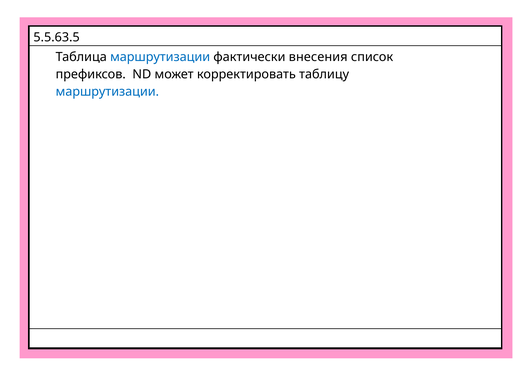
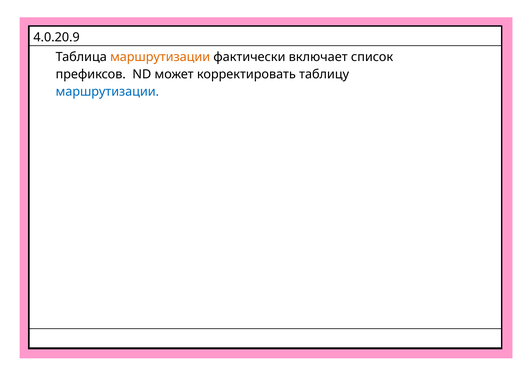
5.5.63.5: 5.5.63.5 -> 4.0.20.9
маршрутизации at (160, 57) colour: blue -> orange
внесения: внесения -> включает
